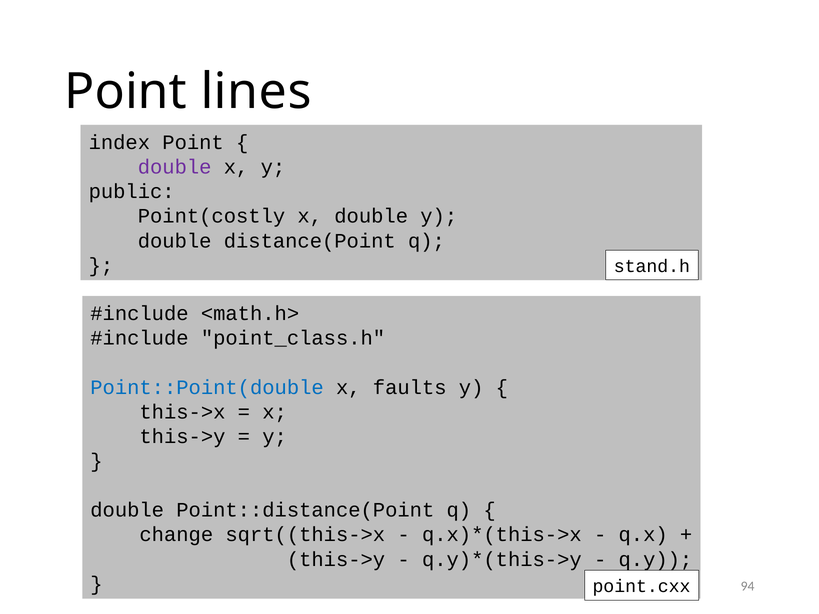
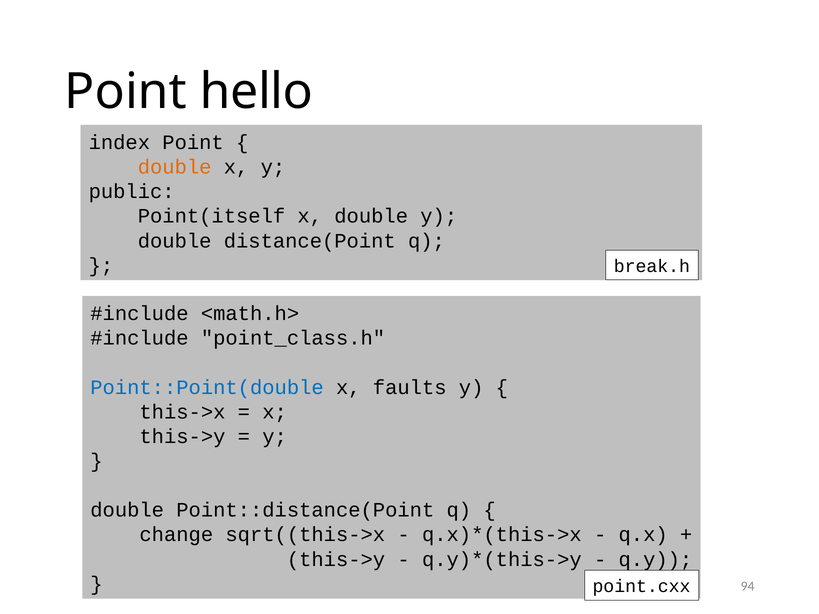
lines: lines -> hello
double at (175, 167) colour: purple -> orange
Point(costly: Point(costly -> Point(itself
stand.h: stand.h -> break.h
